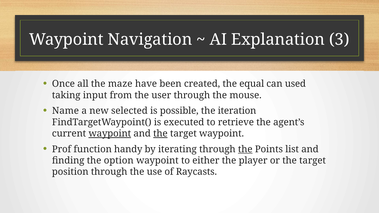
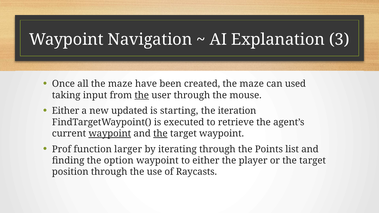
created the equal: equal -> maze
the at (142, 95) underline: none -> present
Name at (65, 111): Name -> Either
selected: selected -> updated
possible: possible -> starting
handy: handy -> larger
the at (245, 149) underline: present -> none
